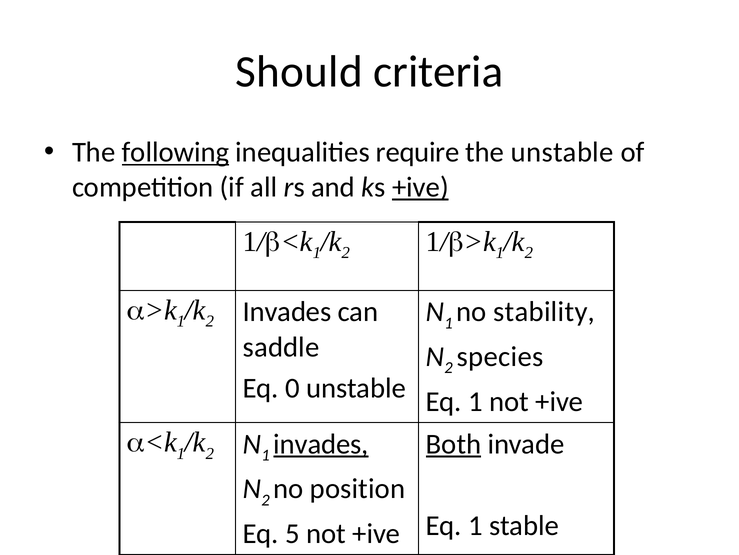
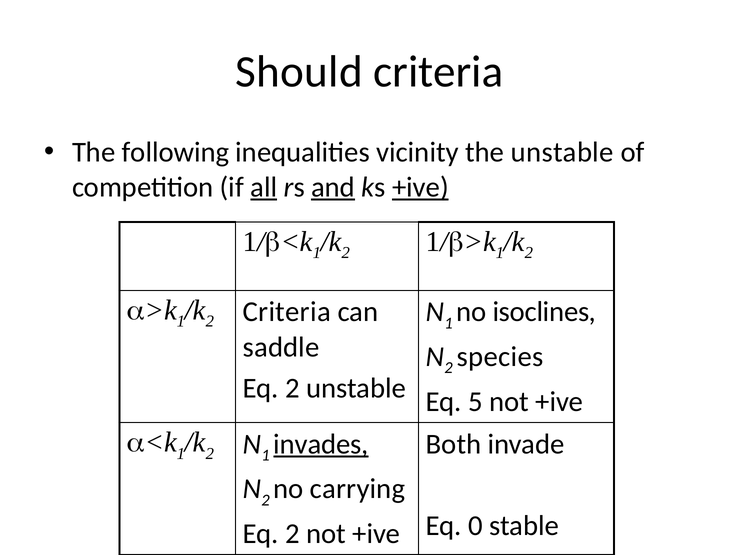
following underline: present -> none
require: require -> vicinity
all underline: none -> present
and underline: none -> present
Invades at (287, 311): Invades -> Criteria
stability: stability -> isoclines
0 at (292, 387): 0 -> 2
1 at (475, 401): 1 -> 5
Both underline: present -> none
position: position -> carrying
1 at (475, 525): 1 -> 0
5 at (292, 533): 5 -> 2
